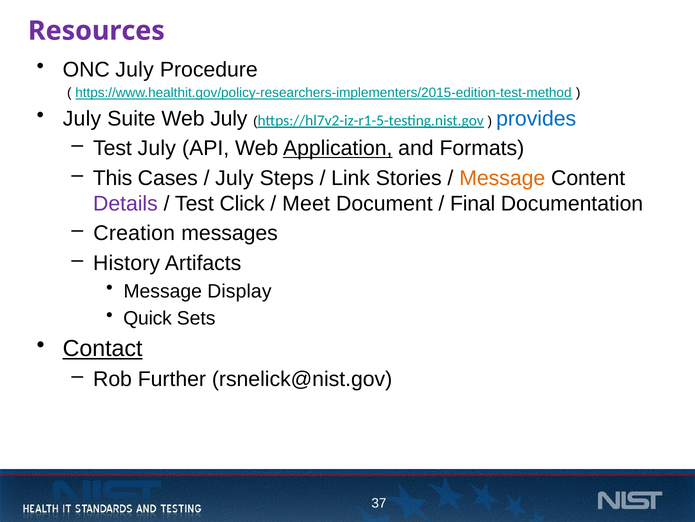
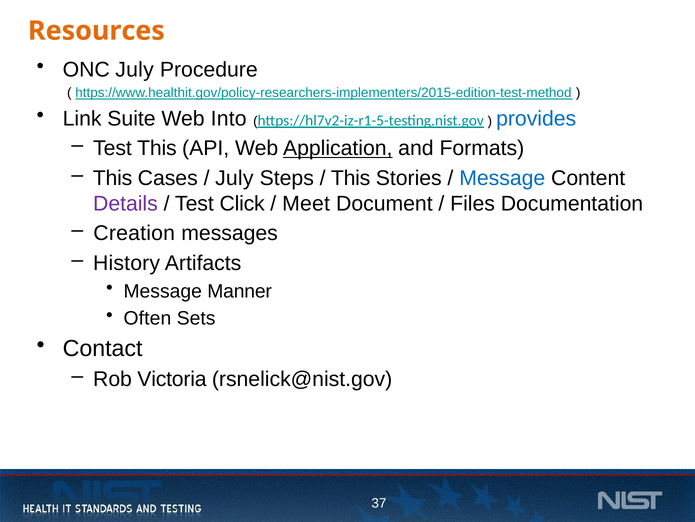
Resources colour: purple -> orange
July at (82, 118): July -> Link
Web July: July -> Into
Test July: July -> This
Link at (351, 178): Link -> This
Message at (502, 178) colour: orange -> blue
Final: Final -> Files
Display: Display -> Manner
Quick: Quick -> Often
Contact underline: present -> none
Further: Further -> Victoria
